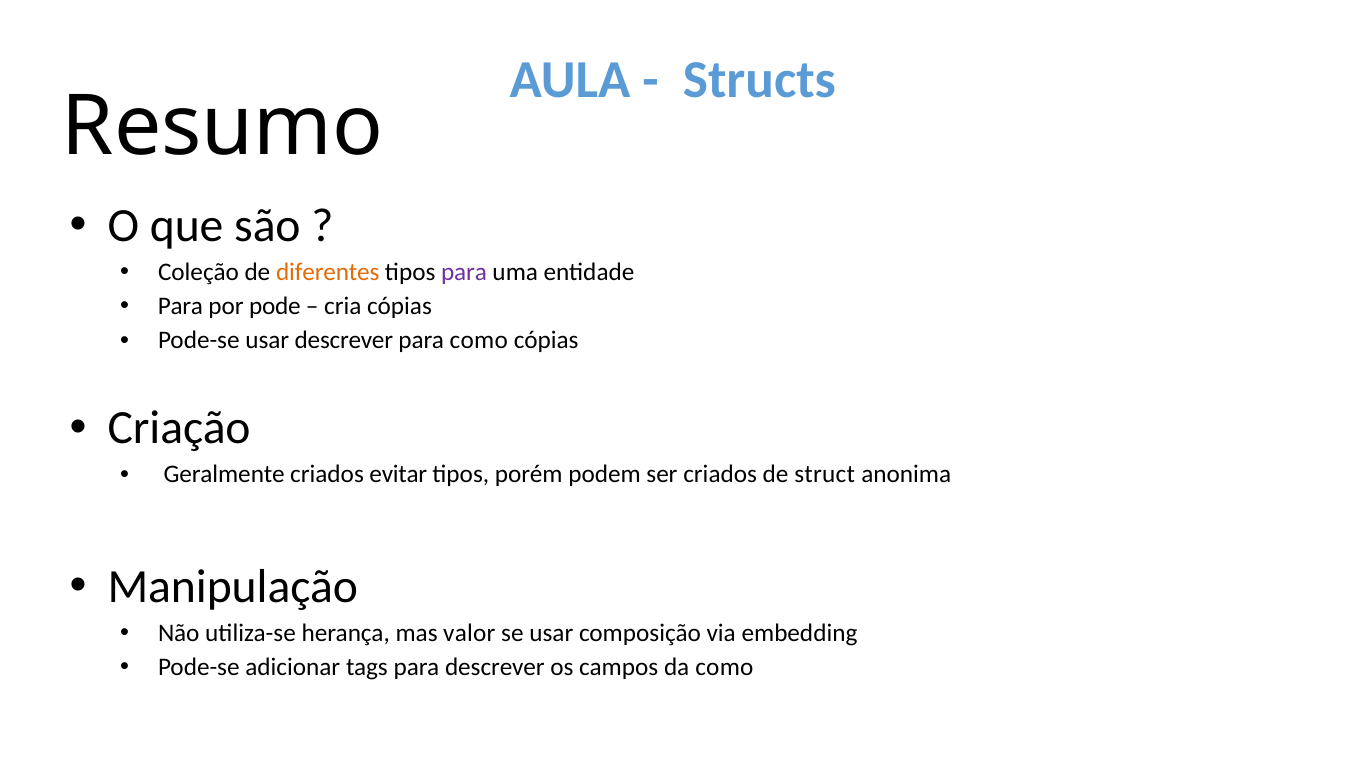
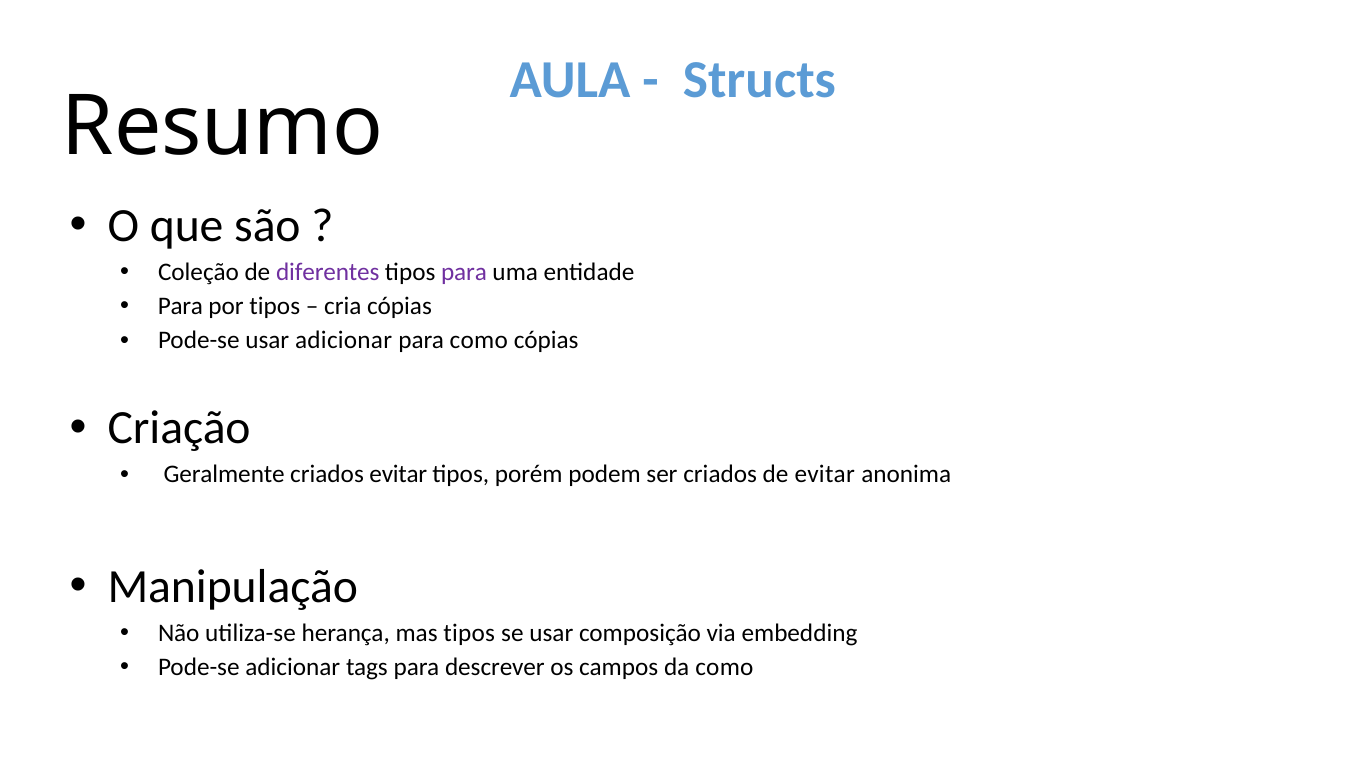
diferentes colour: orange -> purple
por pode: pode -> tipos
usar descrever: descrever -> adicionar
de struct: struct -> evitar
mas valor: valor -> tipos
